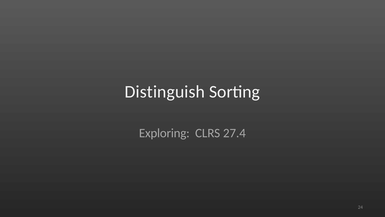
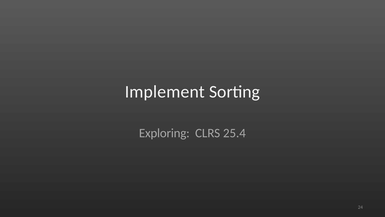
Distinguish: Distinguish -> Implement
27.4: 27.4 -> 25.4
